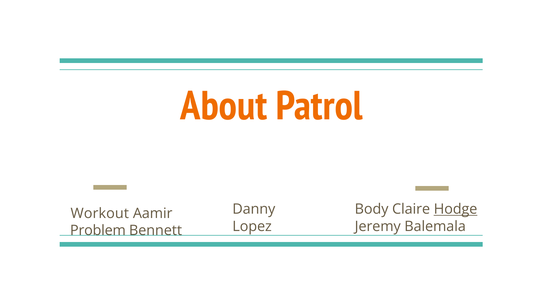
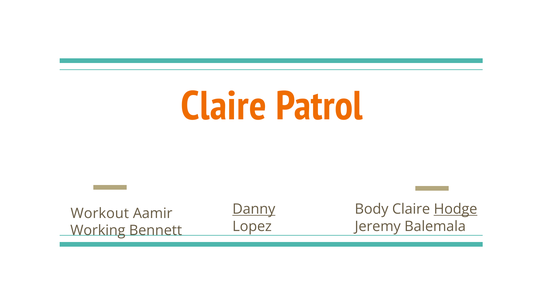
About at (224, 106): About -> Claire
Danny underline: none -> present
Problem: Problem -> Working
